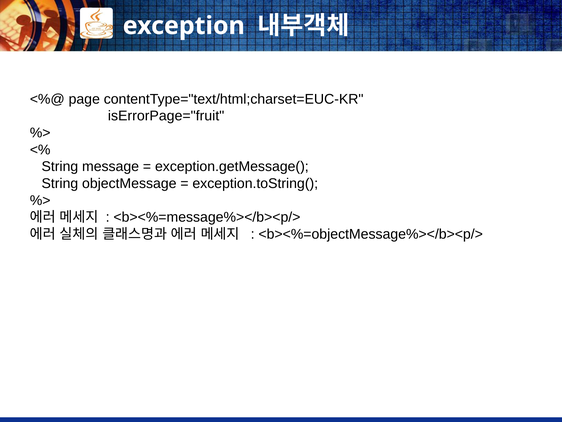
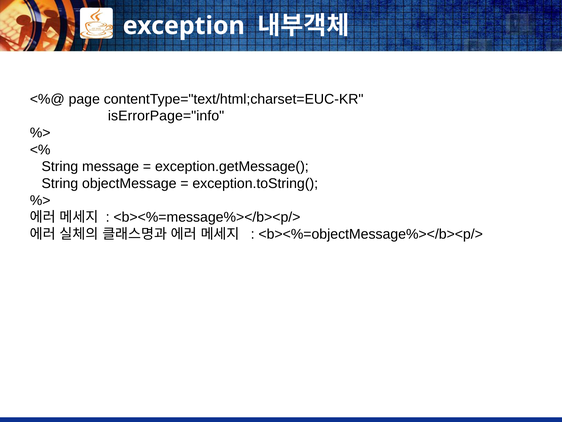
isErrorPage="fruit: isErrorPage="fruit -> isErrorPage="info
